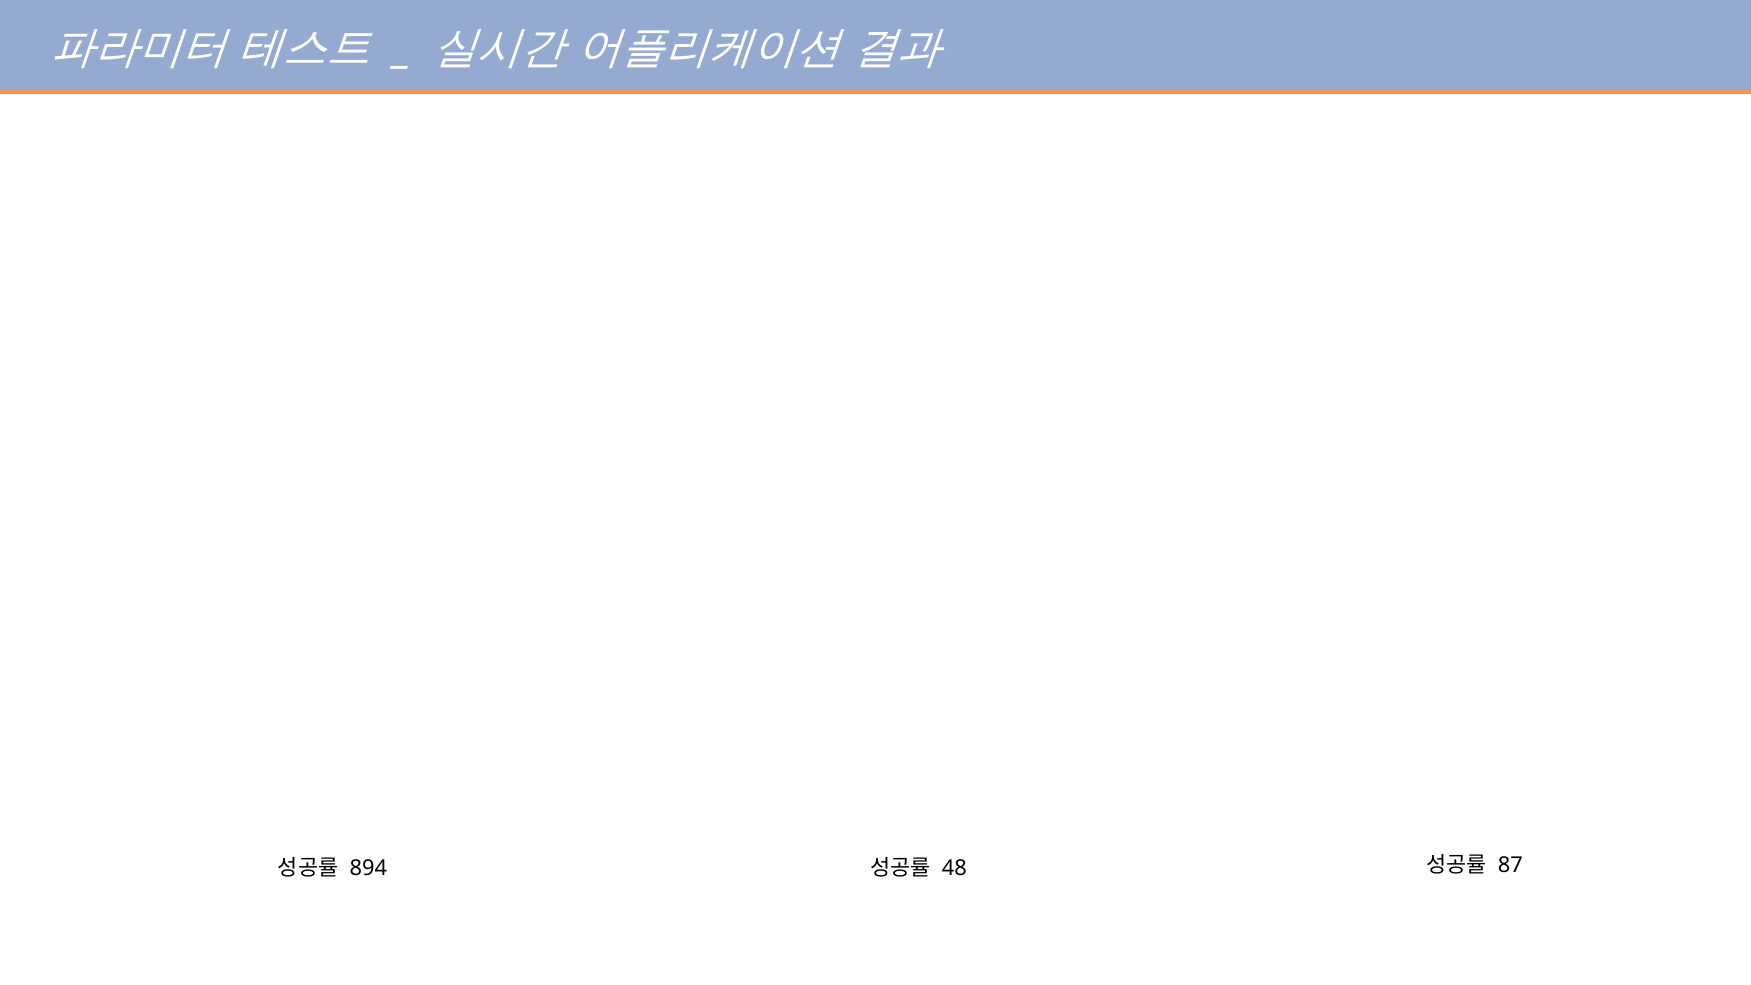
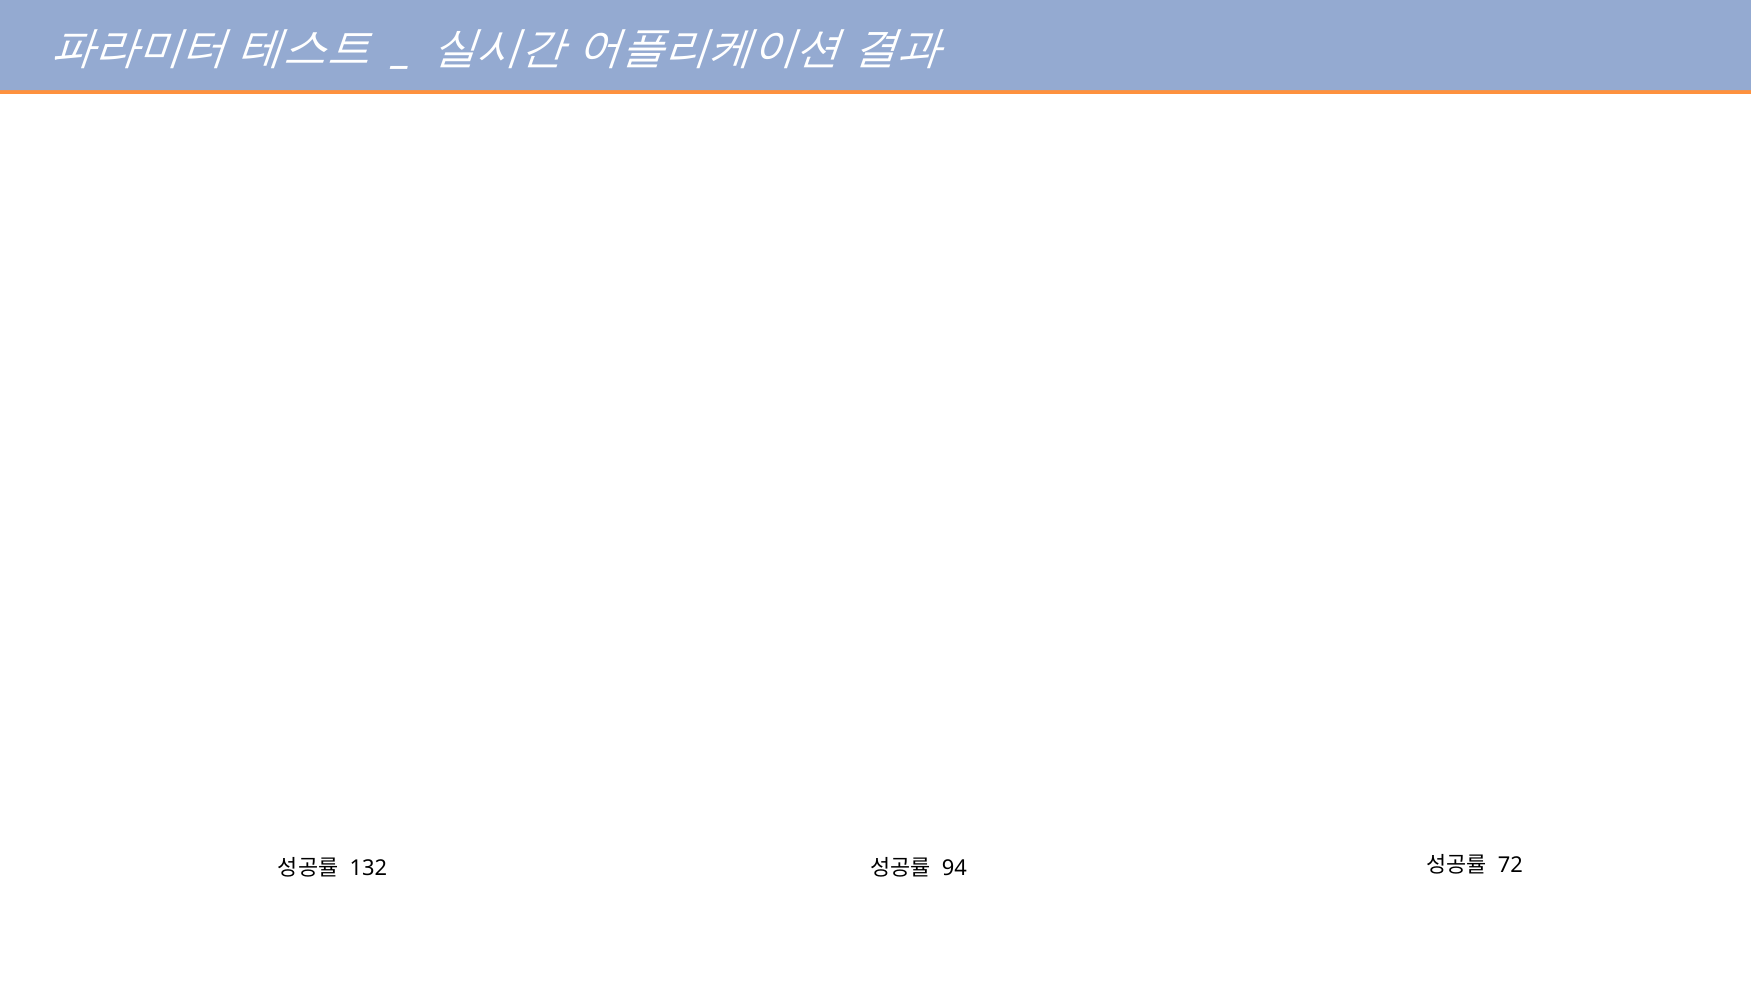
894: 894 -> 132
48: 48 -> 94
87: 87 -> 72
